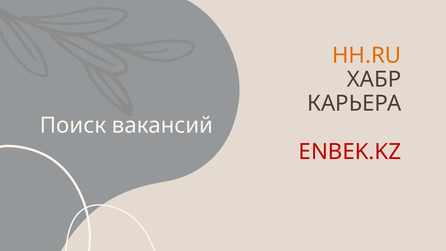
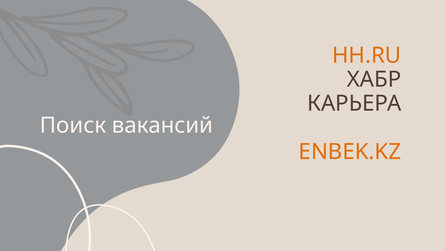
ENBEK.KZ colour: red -> orange
